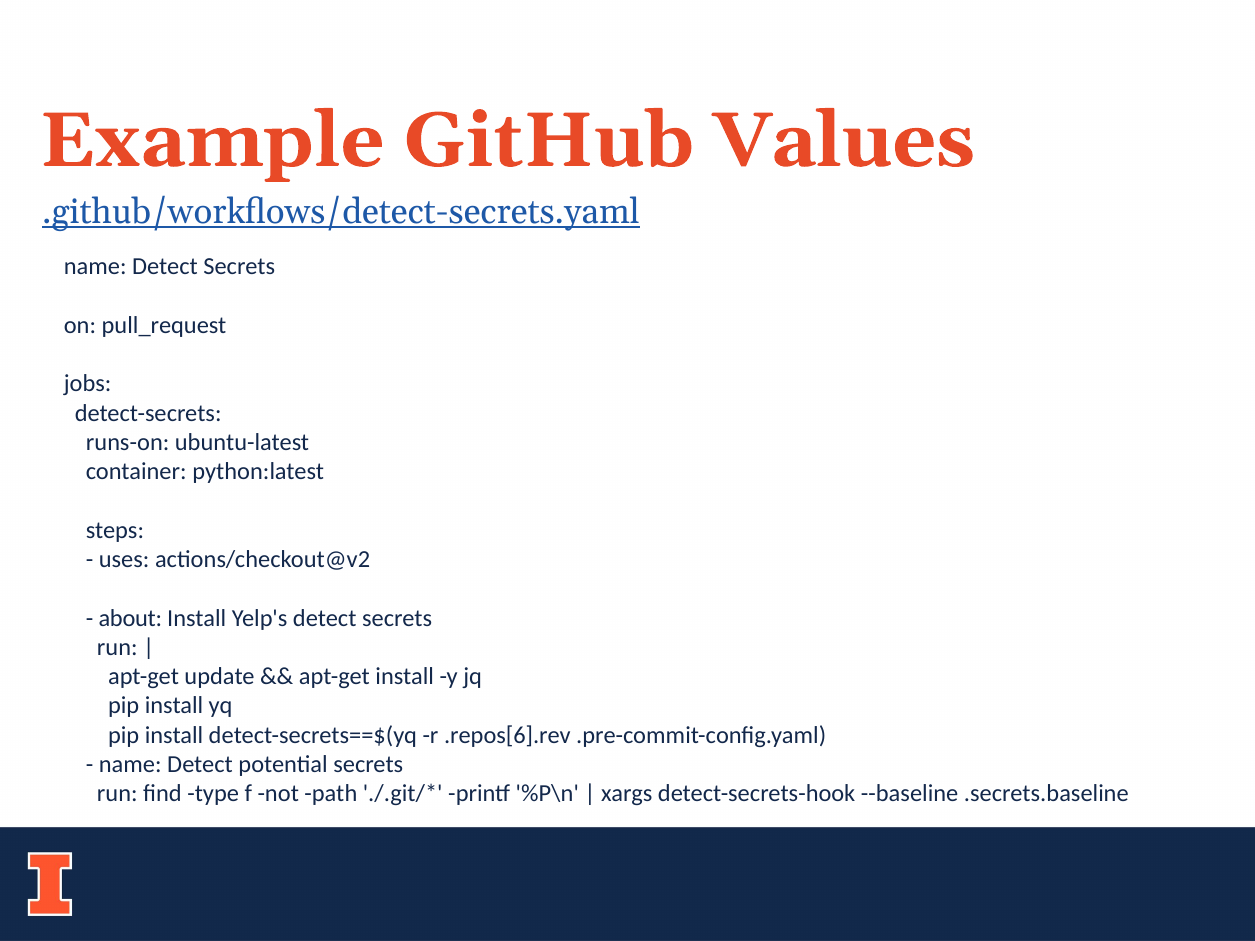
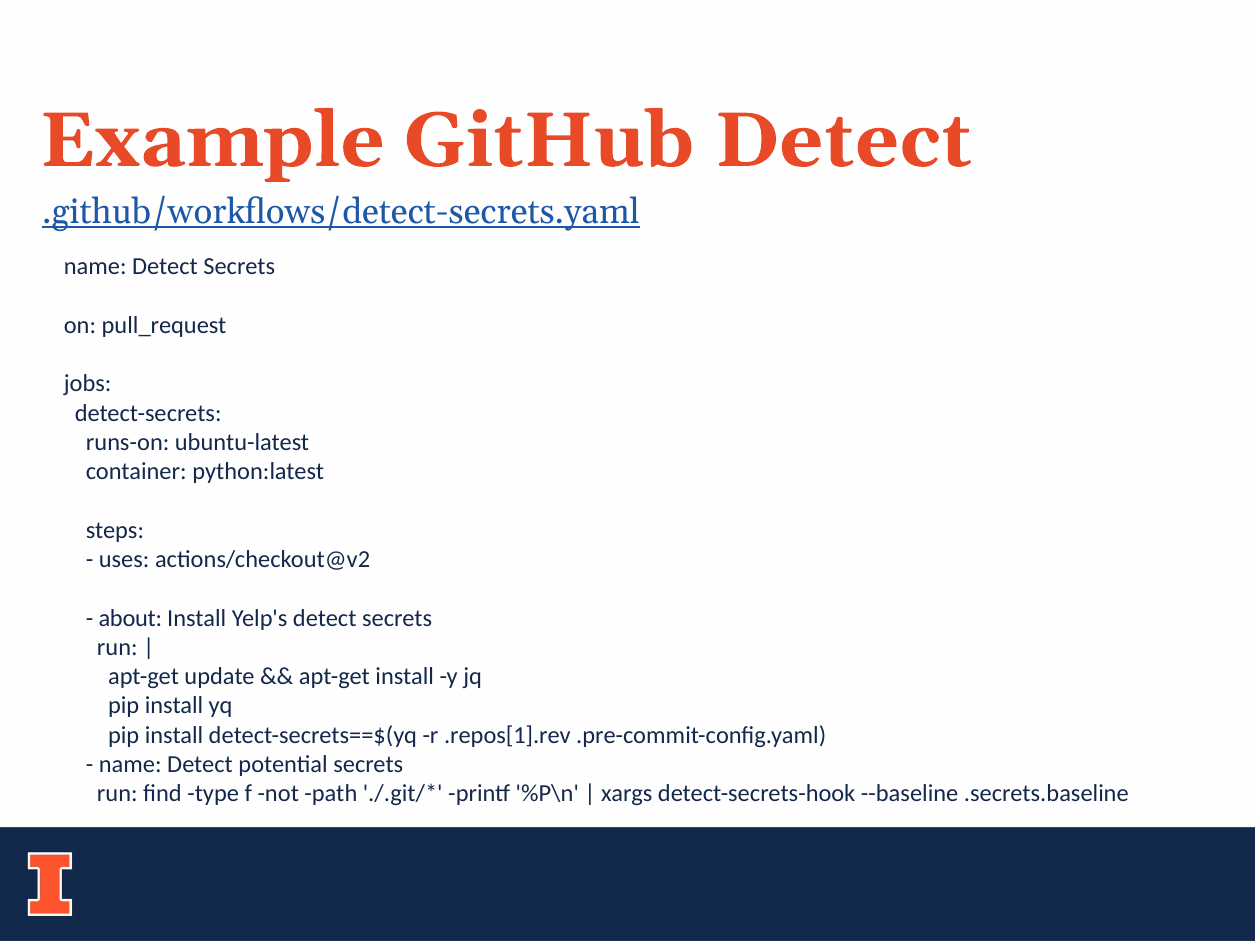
GitHub Values: Values -> Detect
.repos[6].rev: .repos[6].rev -> .repos[1].rev
